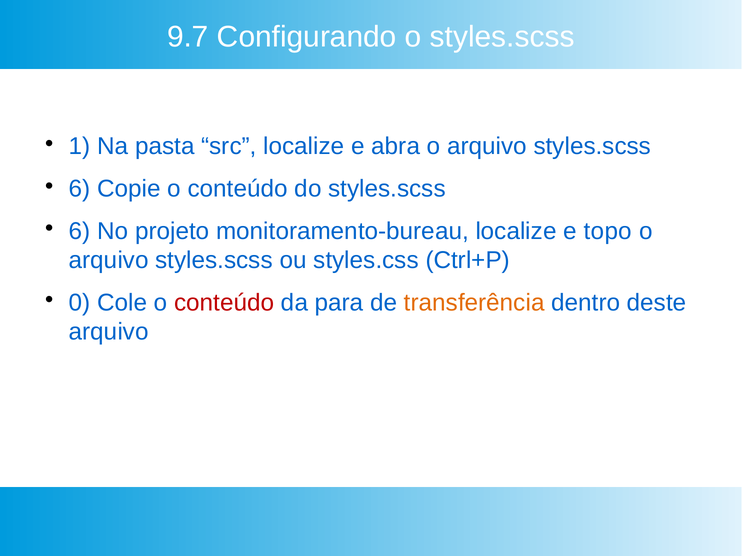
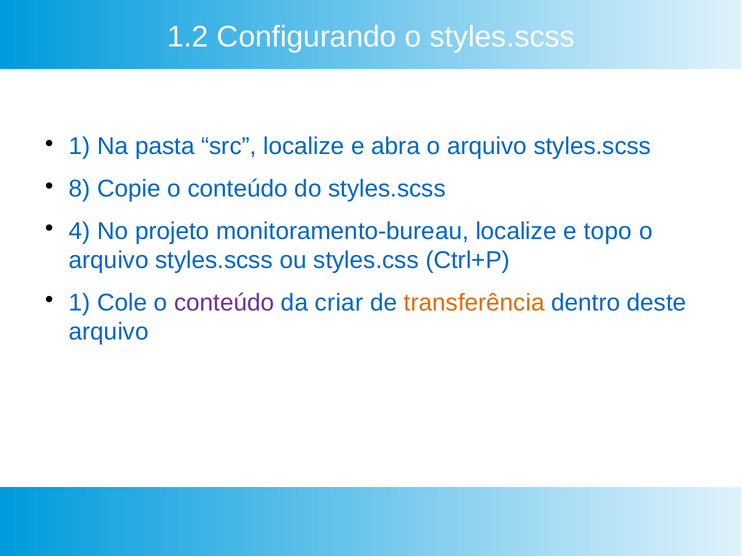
9.7: 9.7 -> 1.2
6 at (80, 189): 6 -> 8
6 at (80, 231): 6 -> 4
0 at (80, 303): 0 -> 1
conteúdo at (224, 303) colour: red -> purple
para: para -> criar
